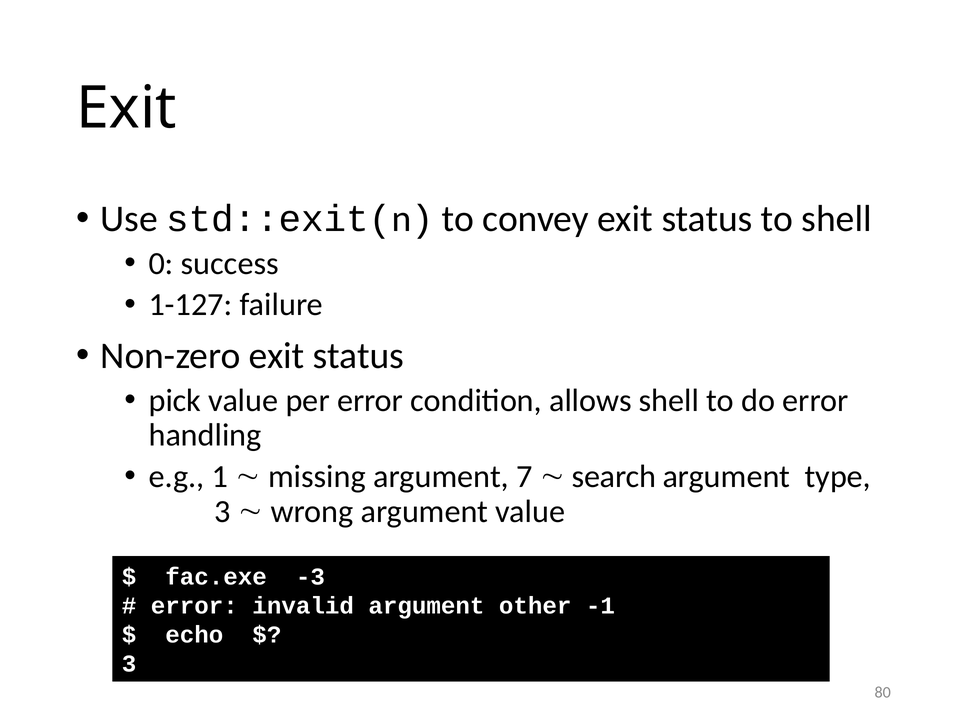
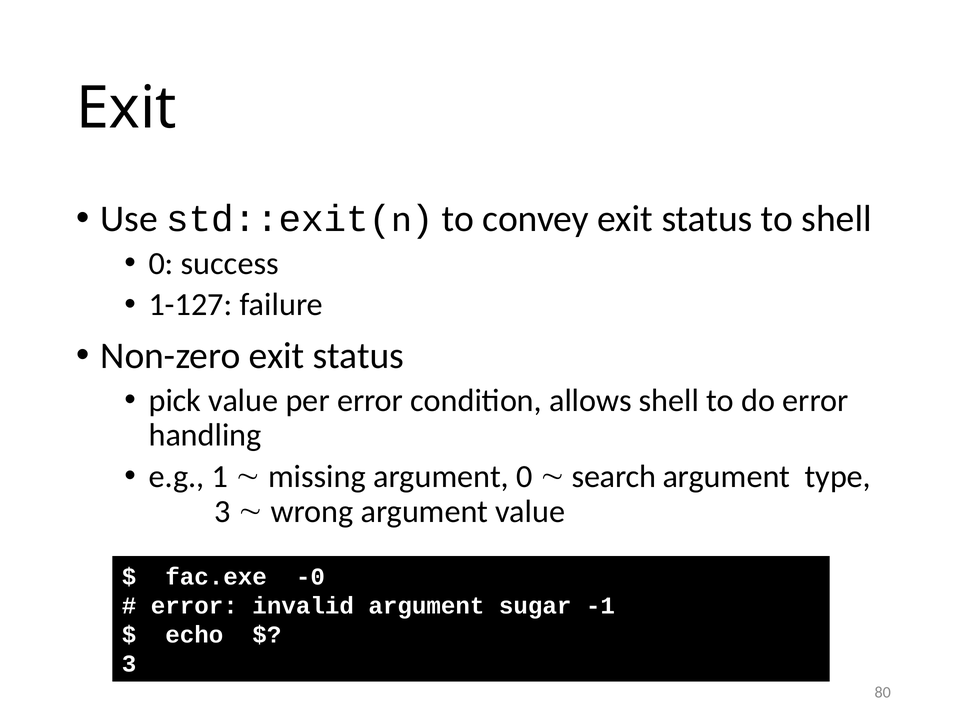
argument 7: 7 -> 0
-3: -3 -> -0
other: other -> sugar
